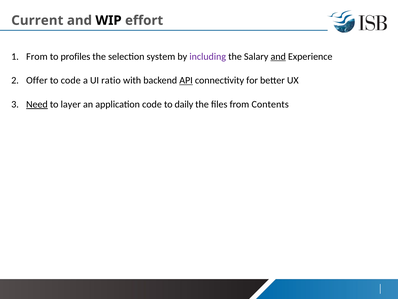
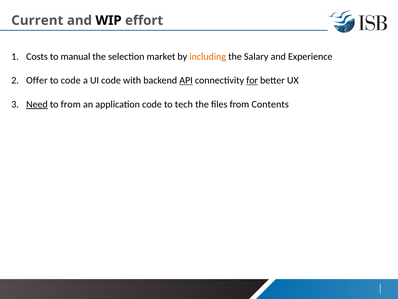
From at (37, 56): From -> Costs
profiles: profiles -> manual
system: system -> market
including colour: purple -> orange
and at (278, 56) underline: present -> none
UI ratio: ratio -> code
for underline: none -> present
to layer: layer -> from
daily: daily -> tech
